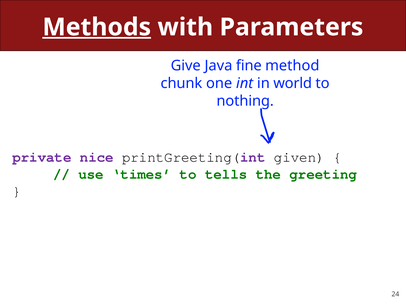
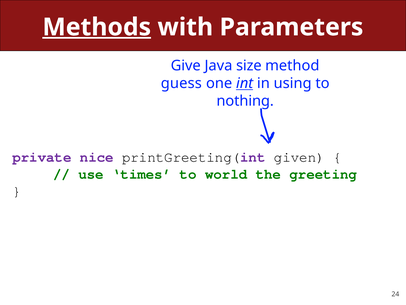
fine: fine -> size
chunk: chunk -> guess
int underline: none -> present
world: world -> using
tells: tells -> world
